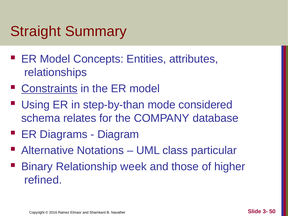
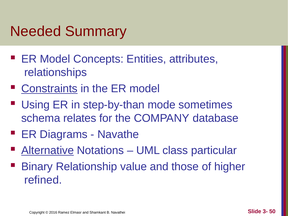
Straight: Straight -> Needed
considered: considered -> sometimes
Diagram: Diagram -> Navathe
Alternative underline: none -> present
week: week -> value
